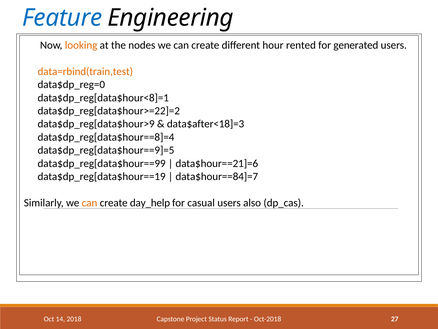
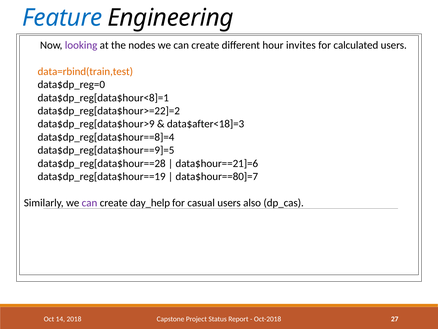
looking colour: orange -> purple
rented: rented -> invites
generated: generated -> calculated
data$dp_reg[data$hour==99: data$dp_reg[data$hour==99 -> data$dp_reg[data$hour==28
data$hour==84]=7: data$hour==84]=7 -> data$hour==80]=7
can at (90, 203) colour: orange -> purple
